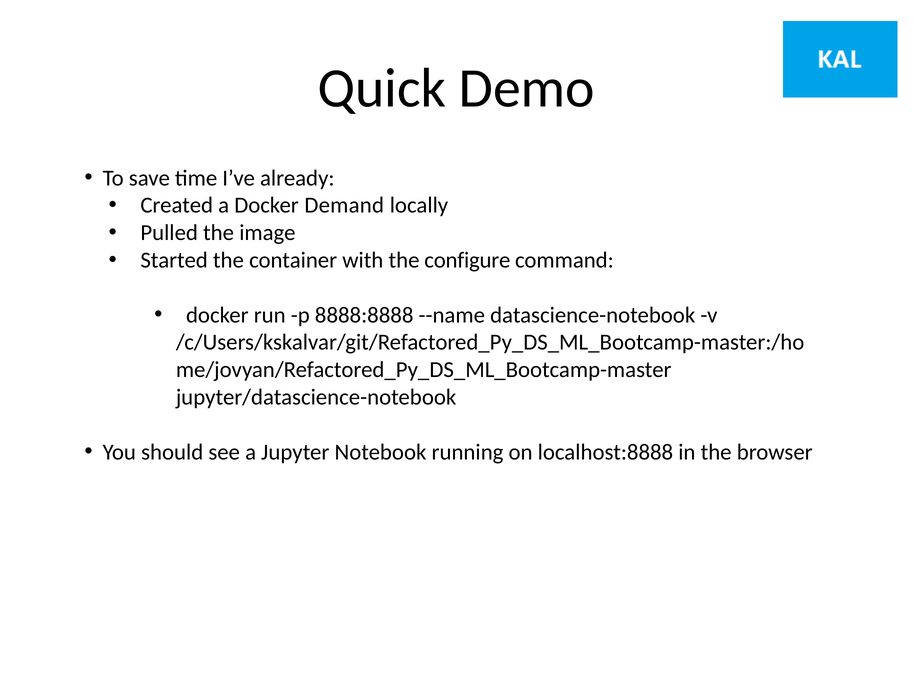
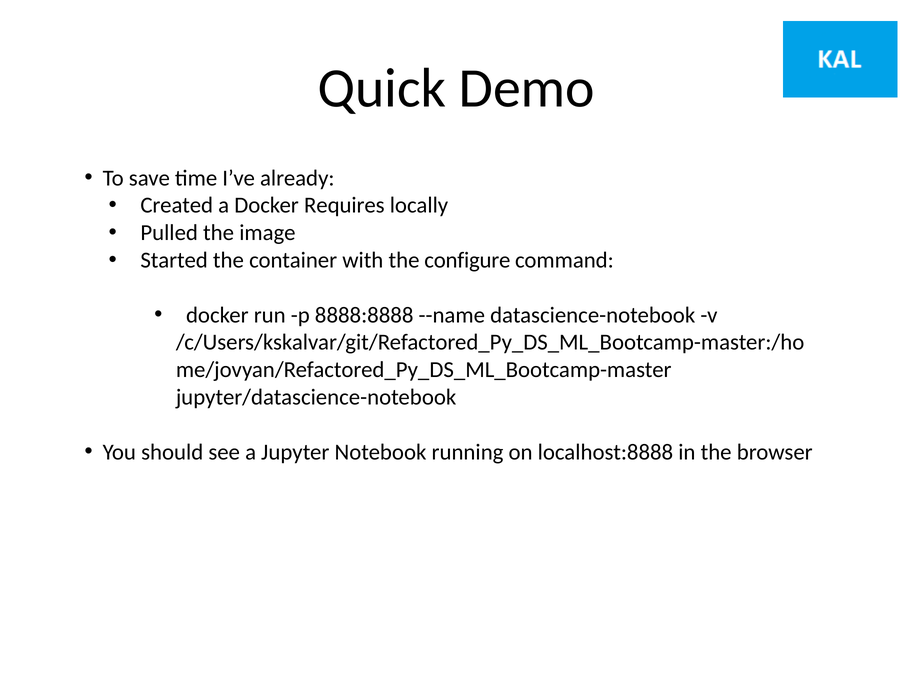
Demand: Demand -> Requires
